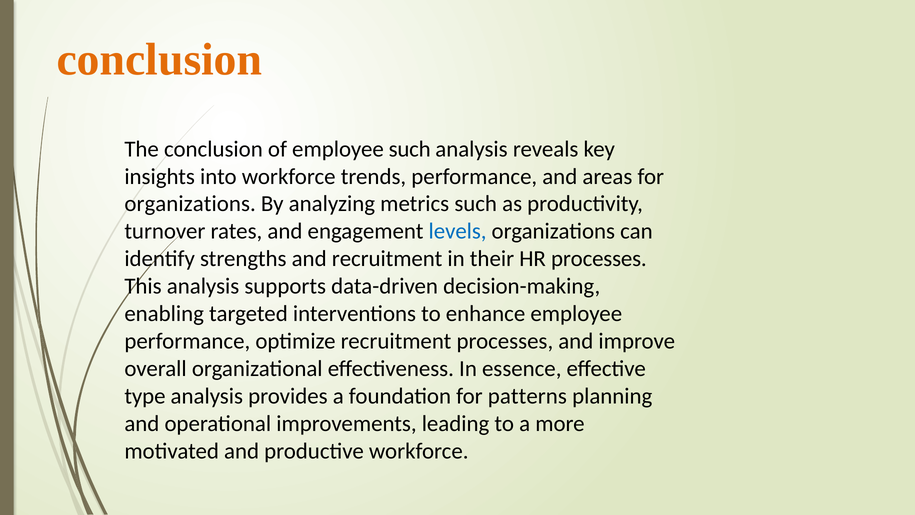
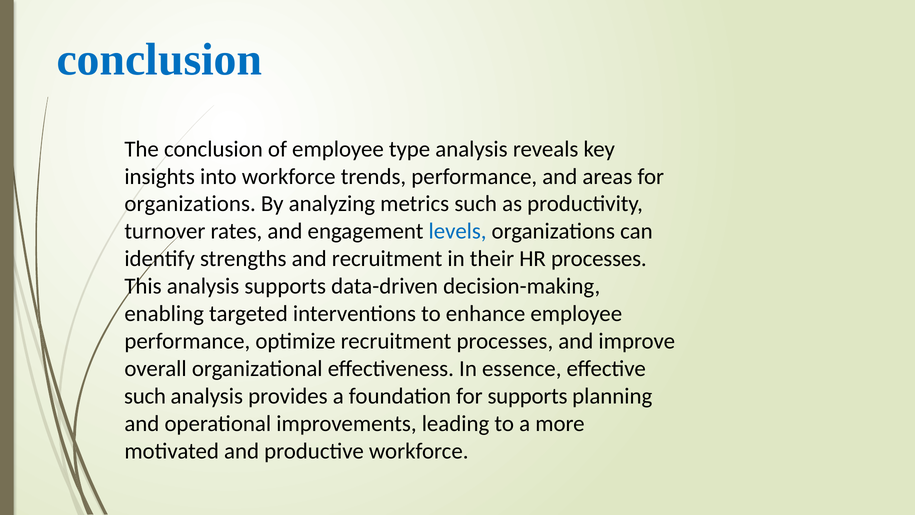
conclusion at (159, 60) colour: orange -> blue
employee such: such -> type
type at (145, 396): type -> such
for patterns: patterns -> supports
